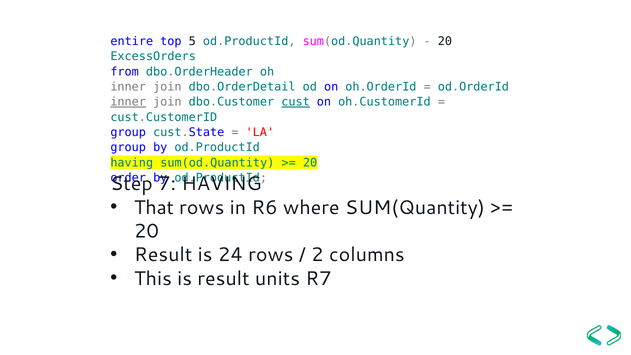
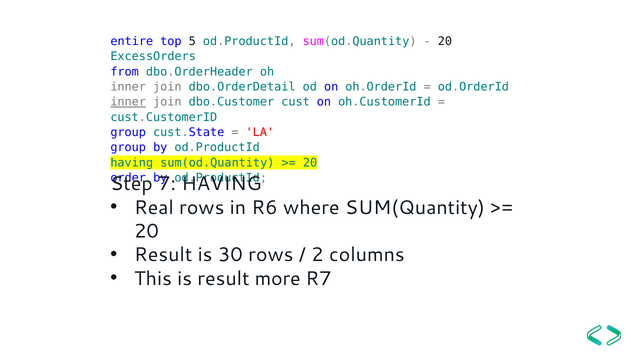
cust underline: present -> none
That: That -> Real
24: 24 -> 30
units: units -> more
